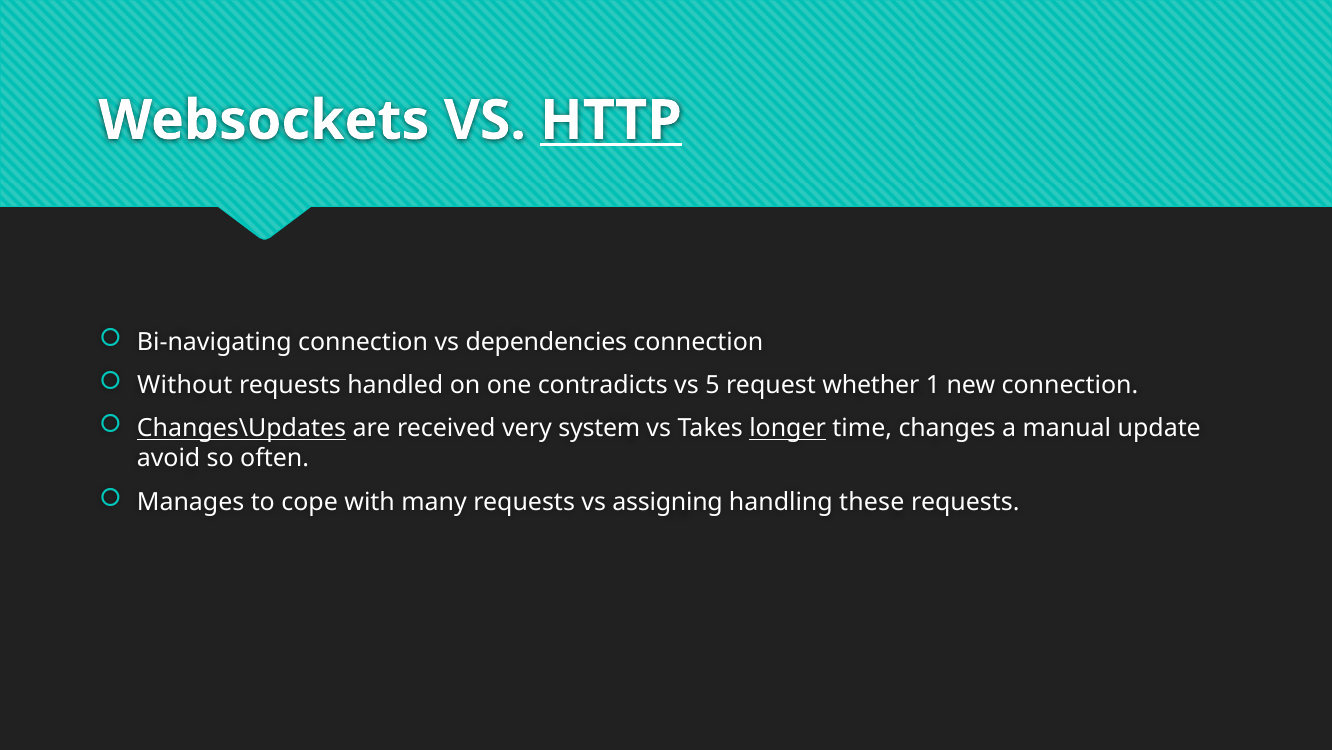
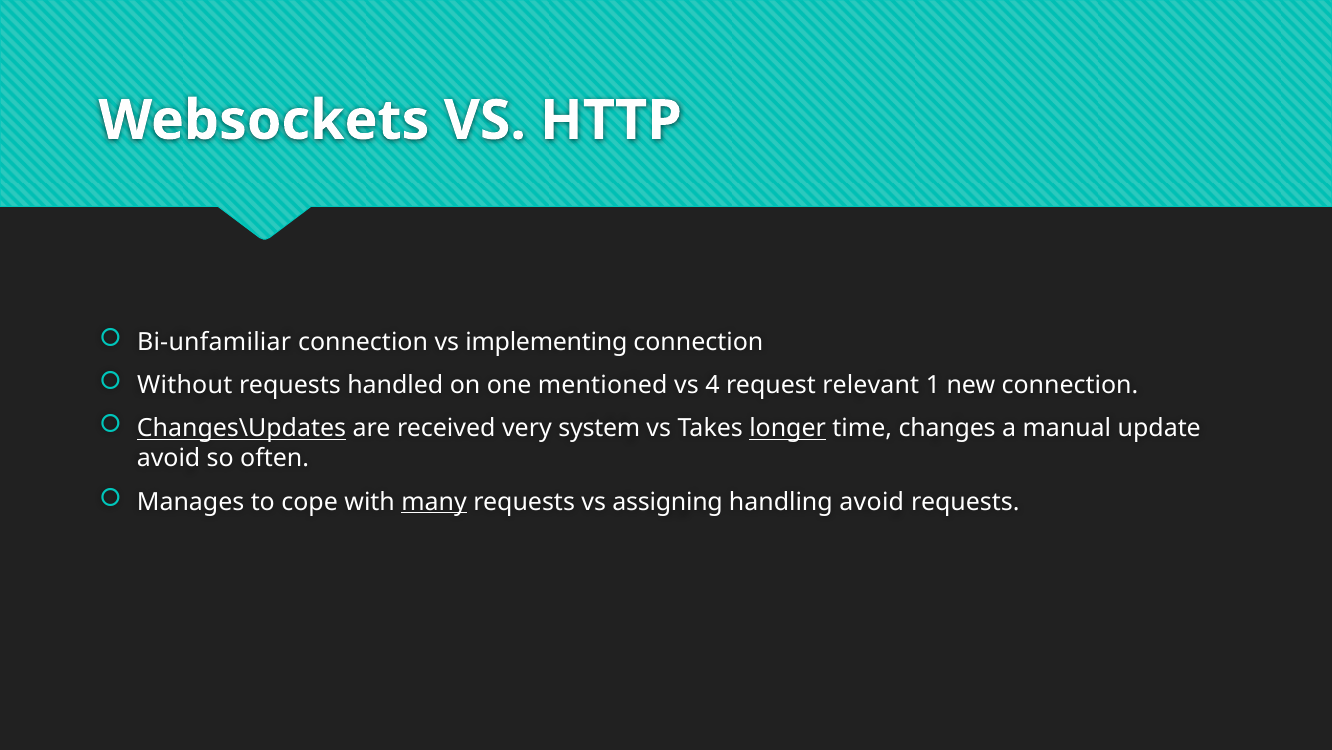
HTTP underline: present -> none
Bi-navigating: Bi-navigating -> Bi-unfamiliar
dependencies: dependencies -> implementing
contradicts: contradicts -> mentioned
5: 5 -> 4
whether: whether -> relevant
many underline: none -> present
handling these: these -> avoid
